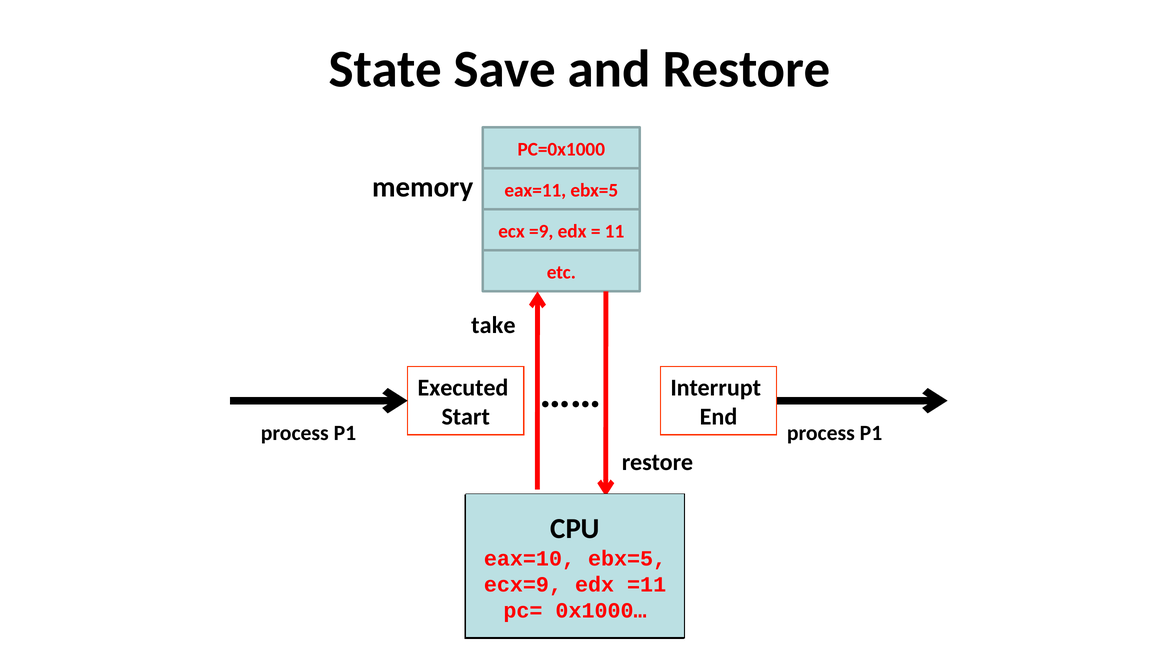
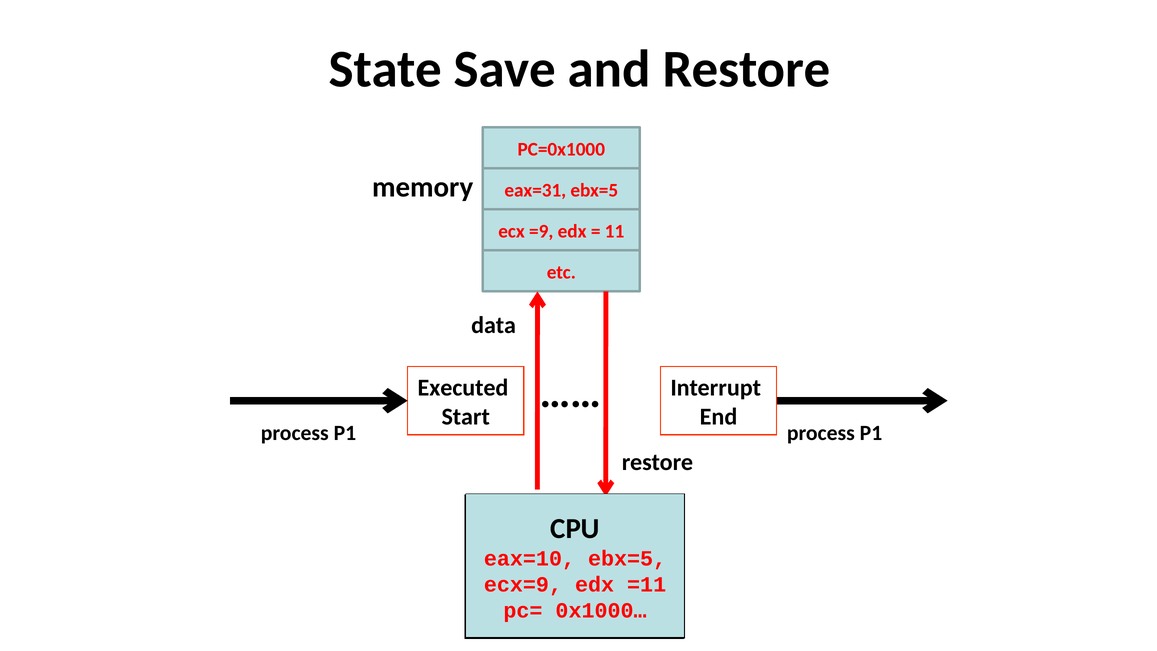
eax=11: eax=11 -> eax=31
take: take -> data
